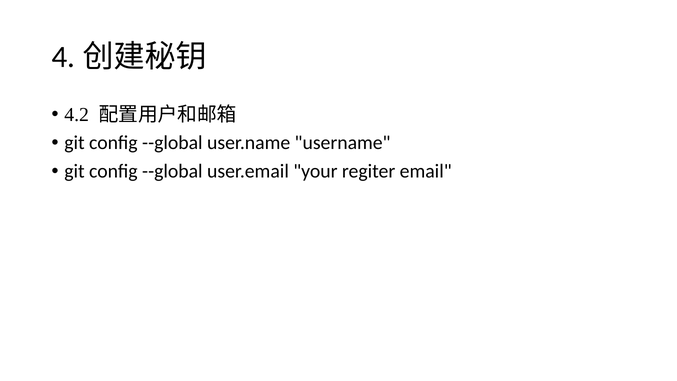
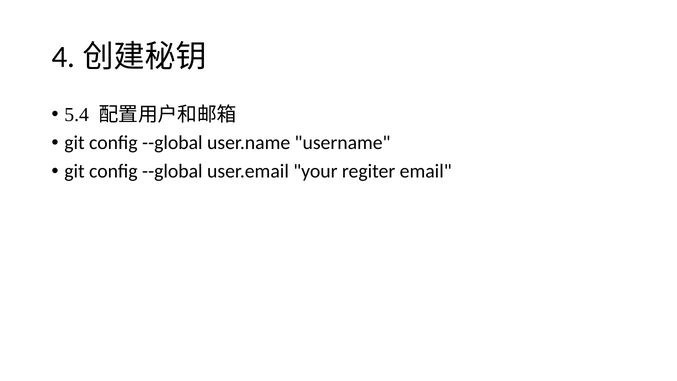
4.2: 4.2 -> 5.4
